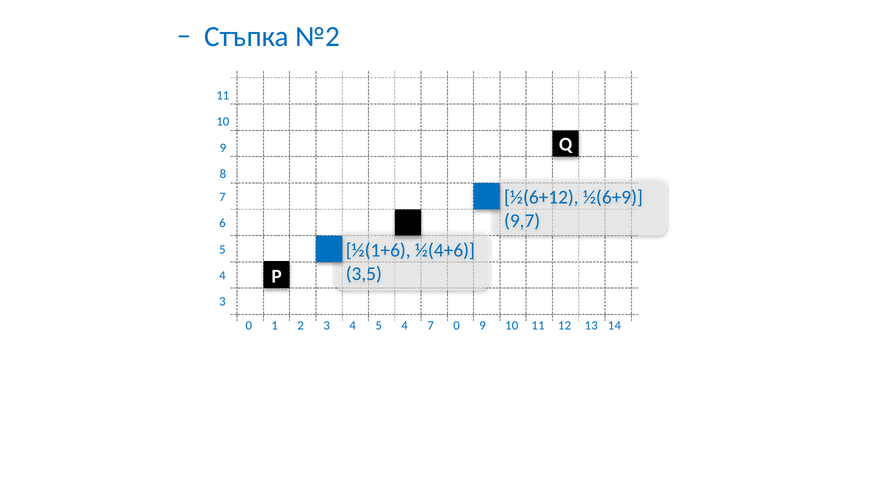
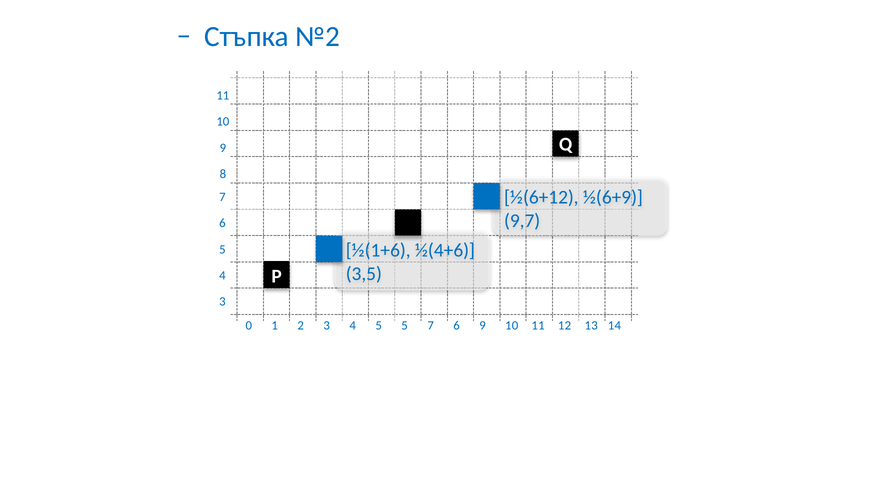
4 5 4: 4 -> 5
0 at (457, 325): 0 -> 6
